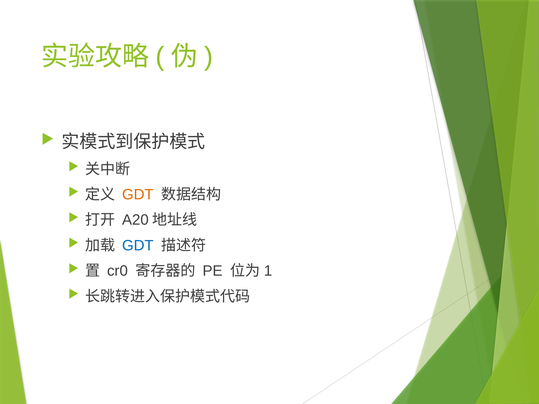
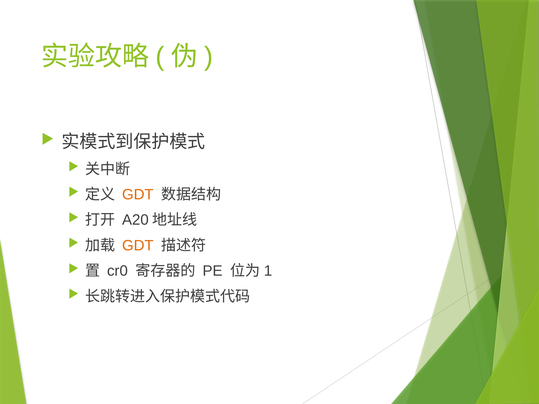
GDT at (138, 246) colour: blue -> orange
